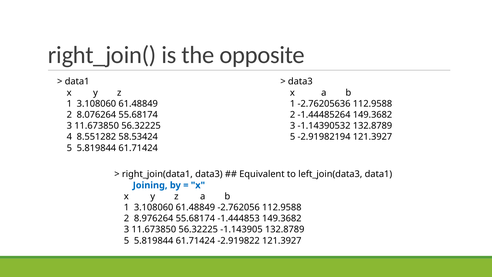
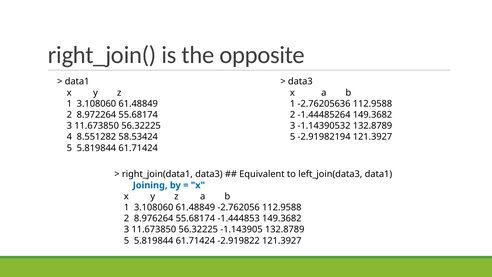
8.076264: 8.076264 -> 8.972264
